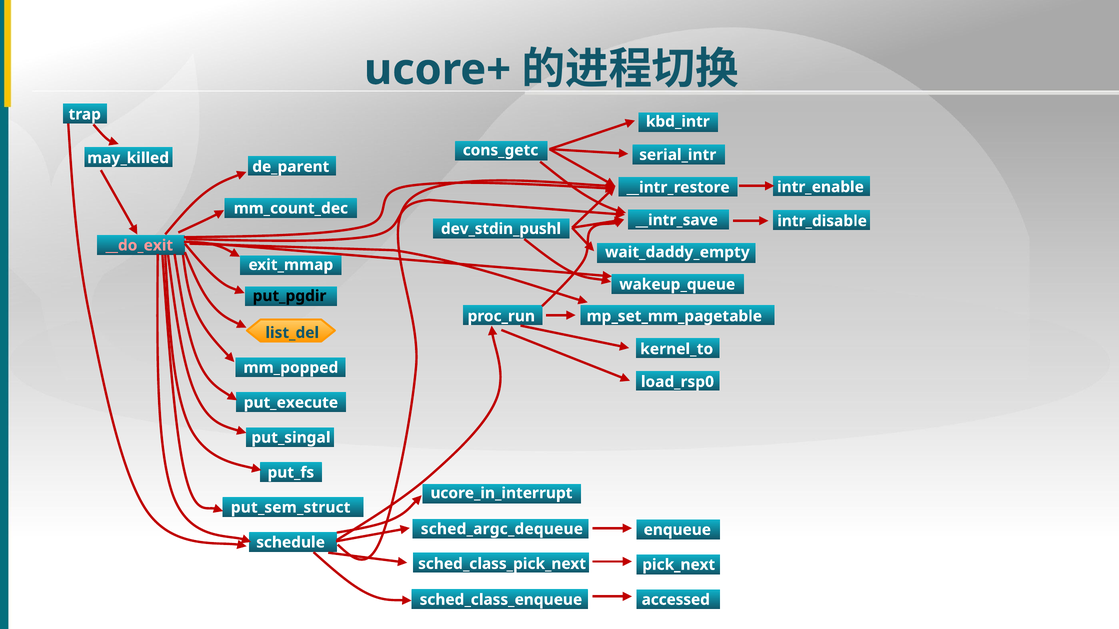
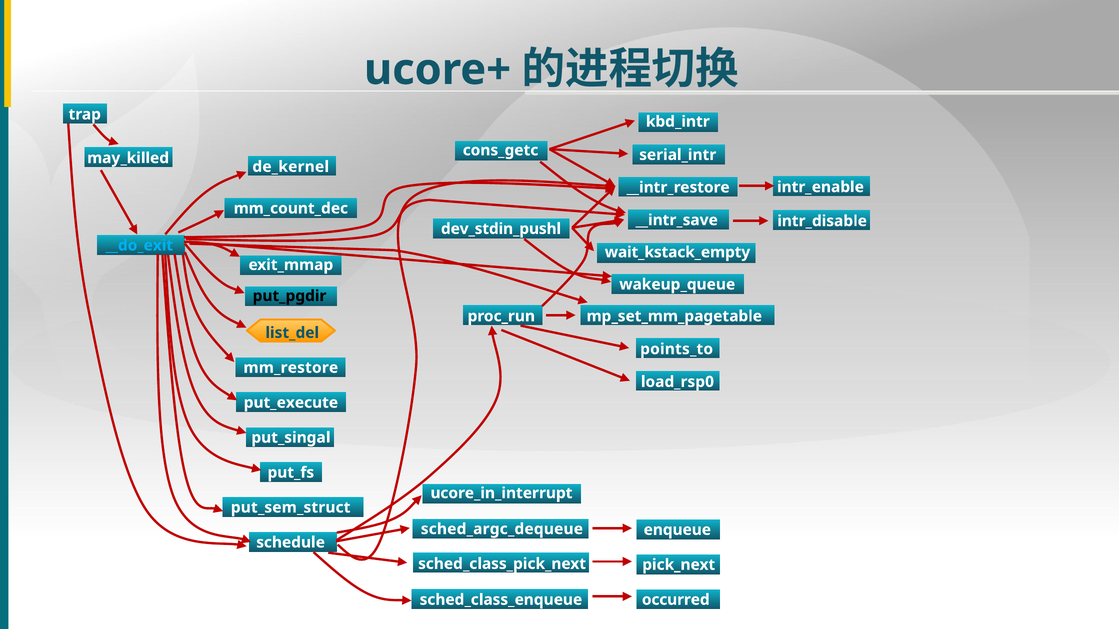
de_parent: de_parent -> de_kernel
__do_exit colour: pink -> light blue
wait_daddy_empty: wait_daddy_empty -> wait_kstack_empty
kernel_to: kernel_to -> points_to
mm_popped: mm_popped -> mm_restore
accessed: accessed -> occurred
